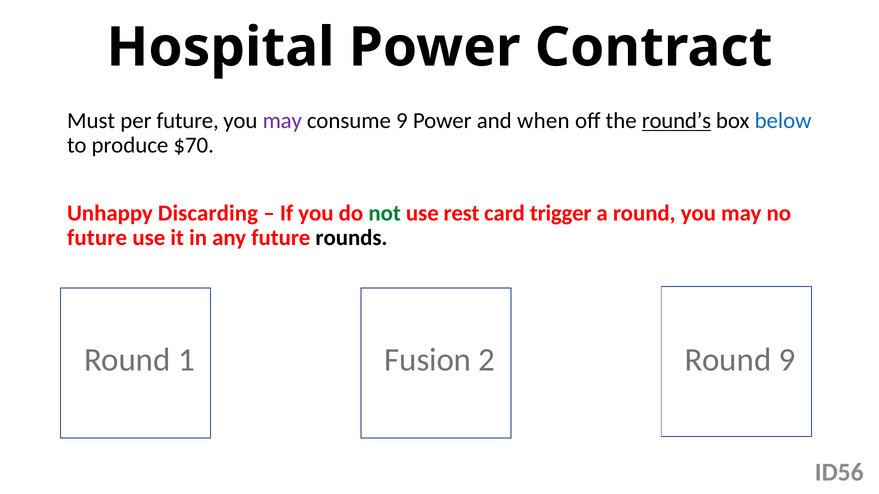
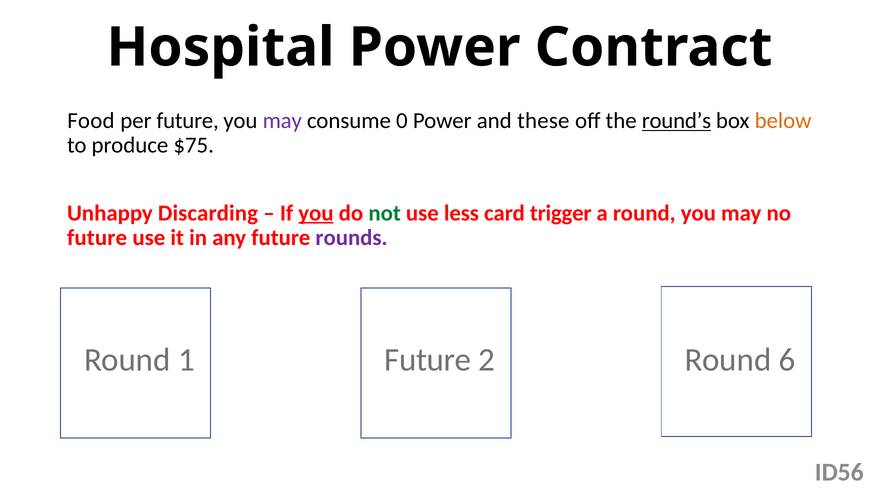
Must: Must -> Food
consume 9: 9 -> 0
when: when -> these
below colour: blue -> orange
$70: $70 -> $75
you at (316, 213) underline: none -> present
rest: rest -> less
rounds colour: black -> purple
1 Fusion: Fusion -> Future
Round 9: 9 -> 6
